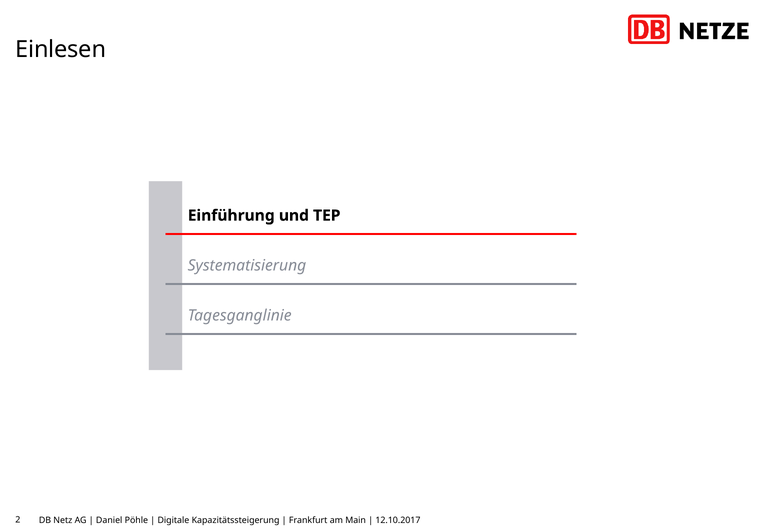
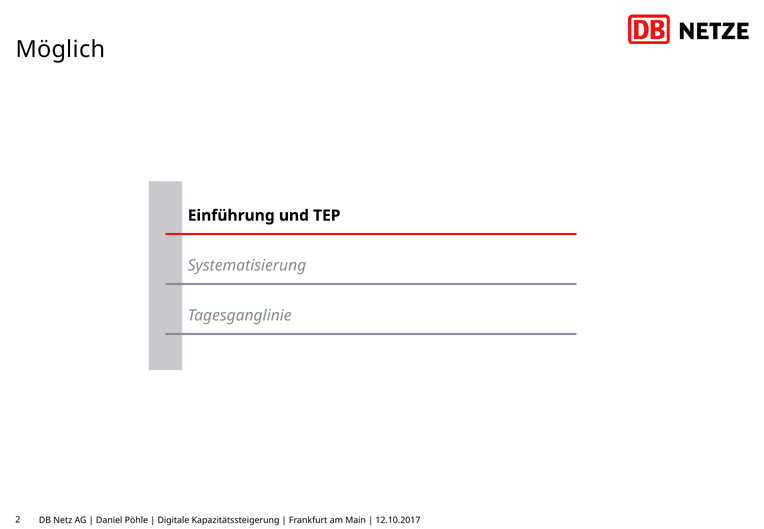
Einlesen: Einlesen -> Möglich
